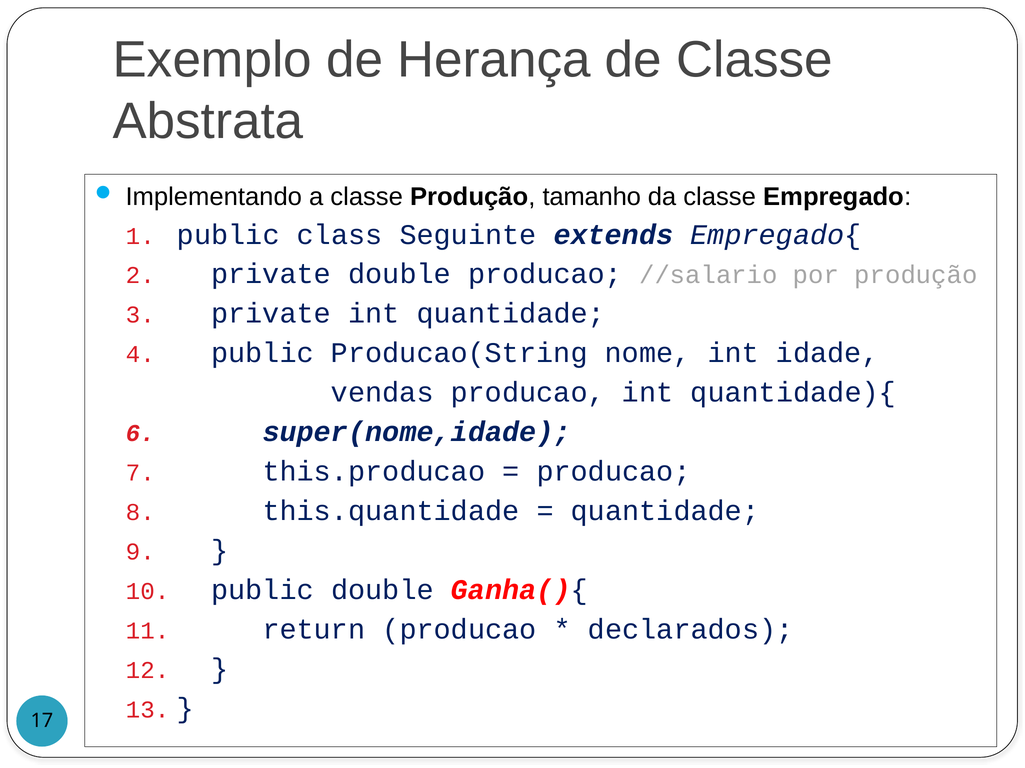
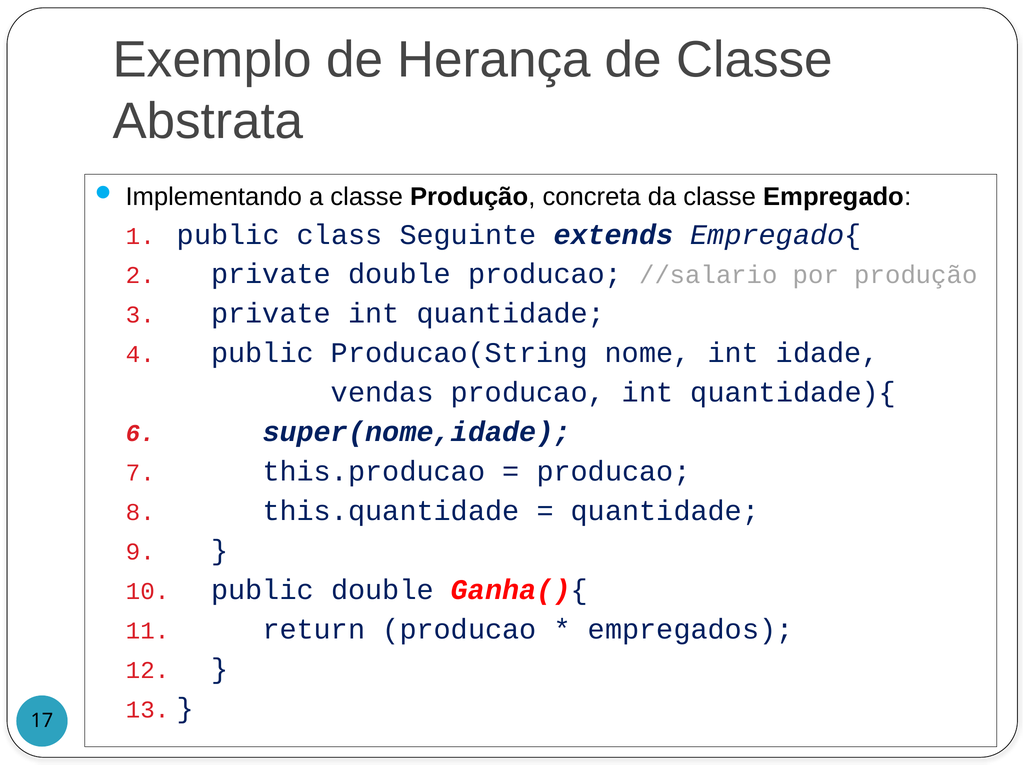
tamanho: tamanho -> concreta
declarados: declarados -> empregados
